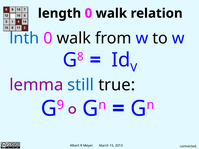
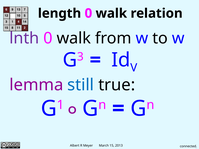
lnth colour: blue -> purple
8: 8 -> 3
9: 9 -> 1
